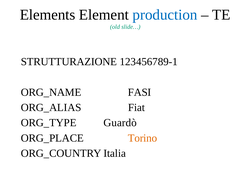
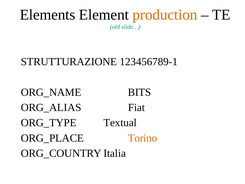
production colour: blue -> orange
FASI: FASI -> BITS
Guardò: Guardò -> Textual
